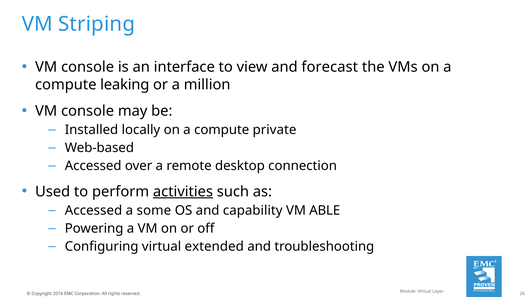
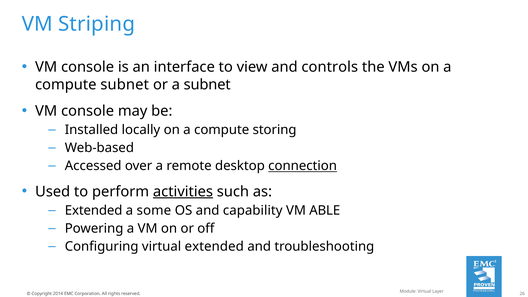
forecast: forecast -> controls
compute leaking: leaking -> subnet
a million: million -> subnet
private: private -> storing
connection underline: none -> present
Accessed at (94, 210): Accessed -> Extended
